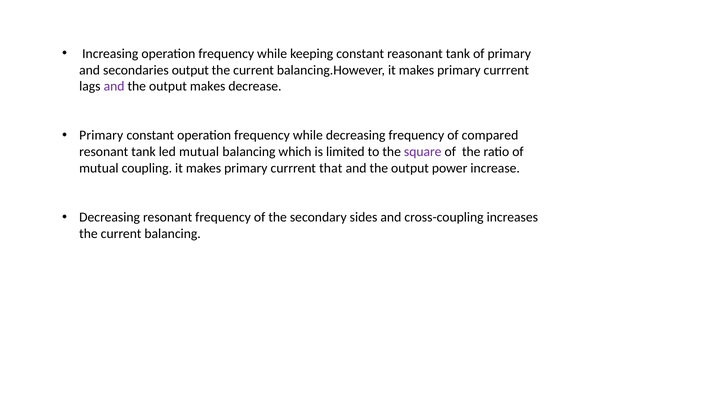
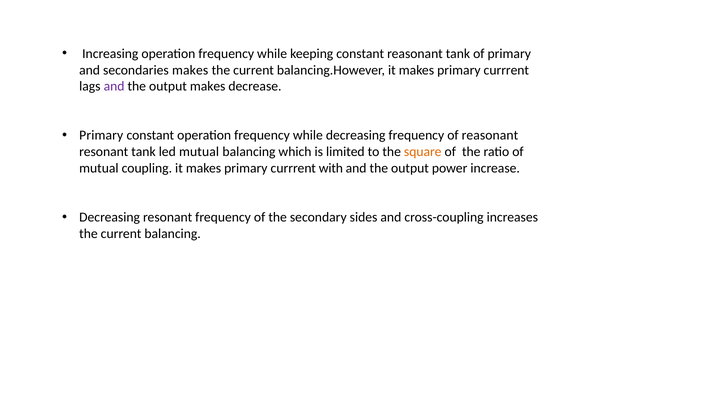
secondaries output: output -> makes
of compared: compared -> reasonant
square colour: purple -> orange
that: that -> with
